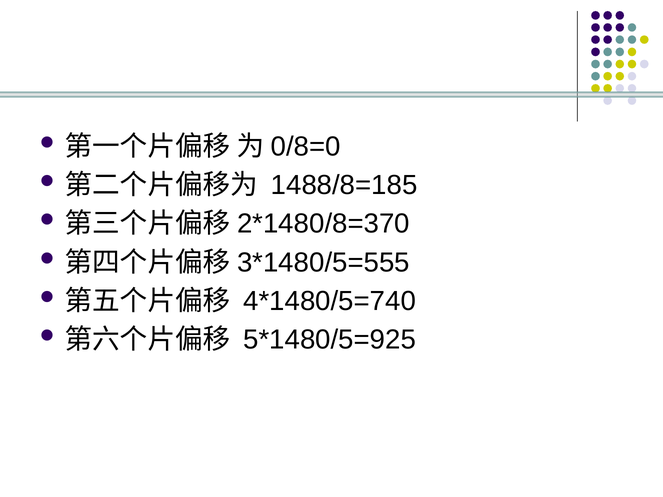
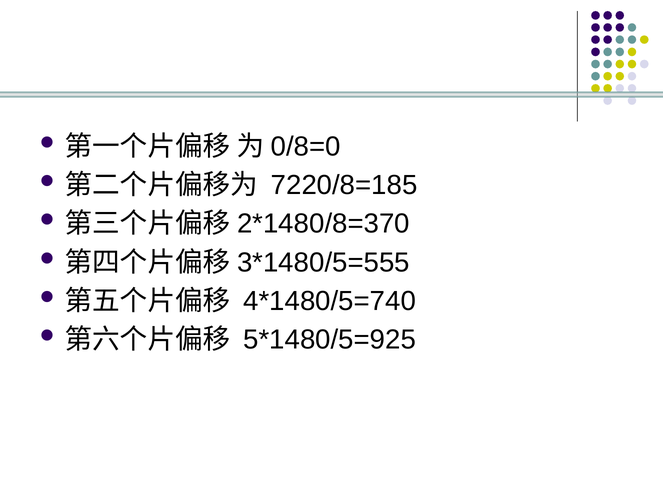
1488/8=185: 1488/8=185 -> 7220/8=185
